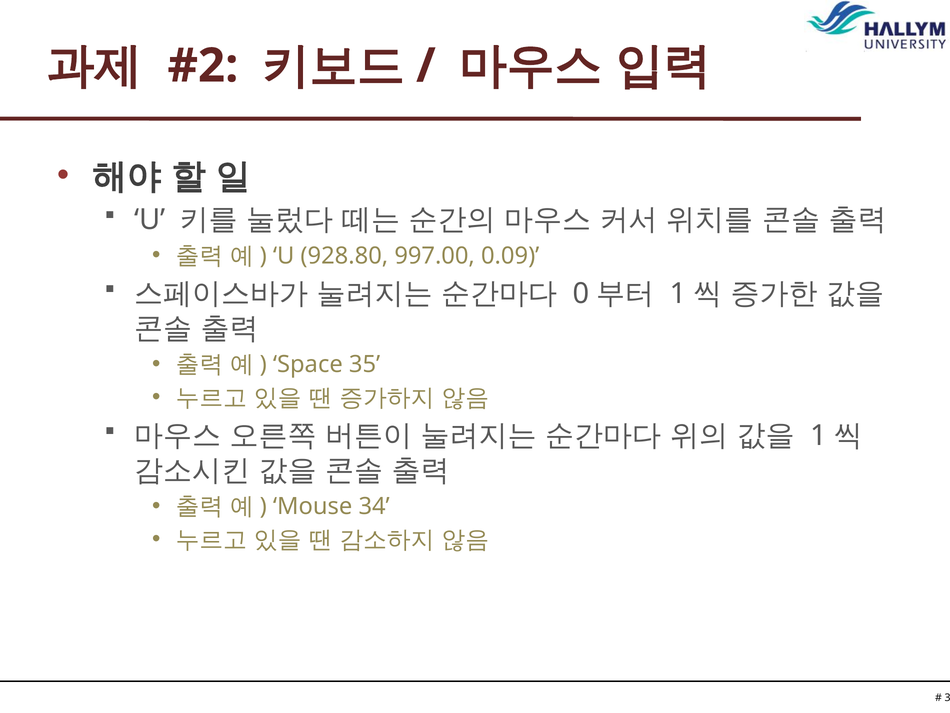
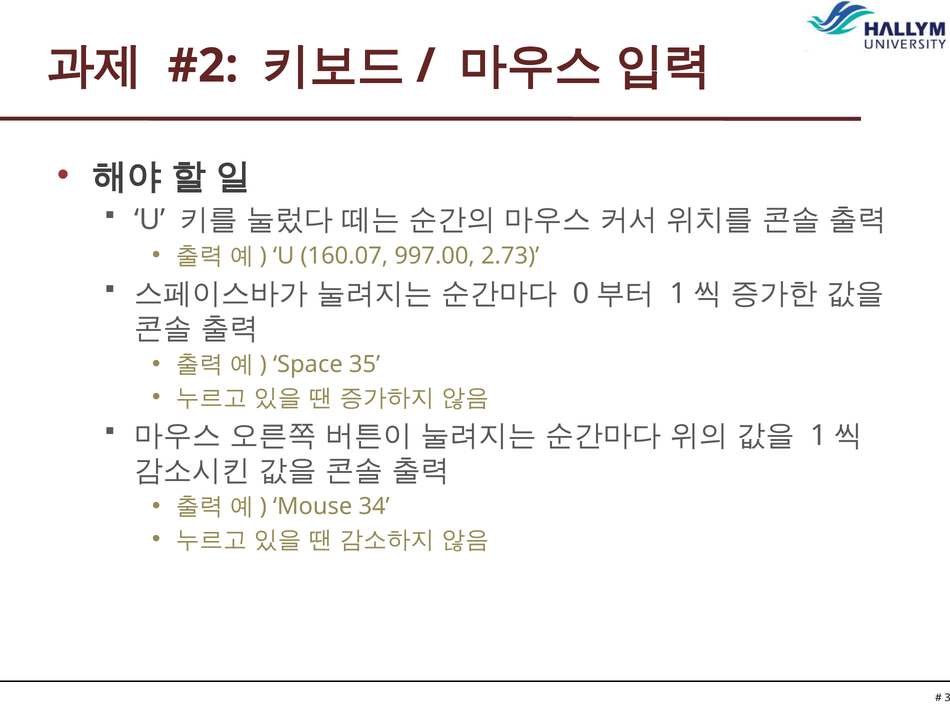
928.80: 928.80 -> 160.07
0.09: 0.09 -> 2.73
